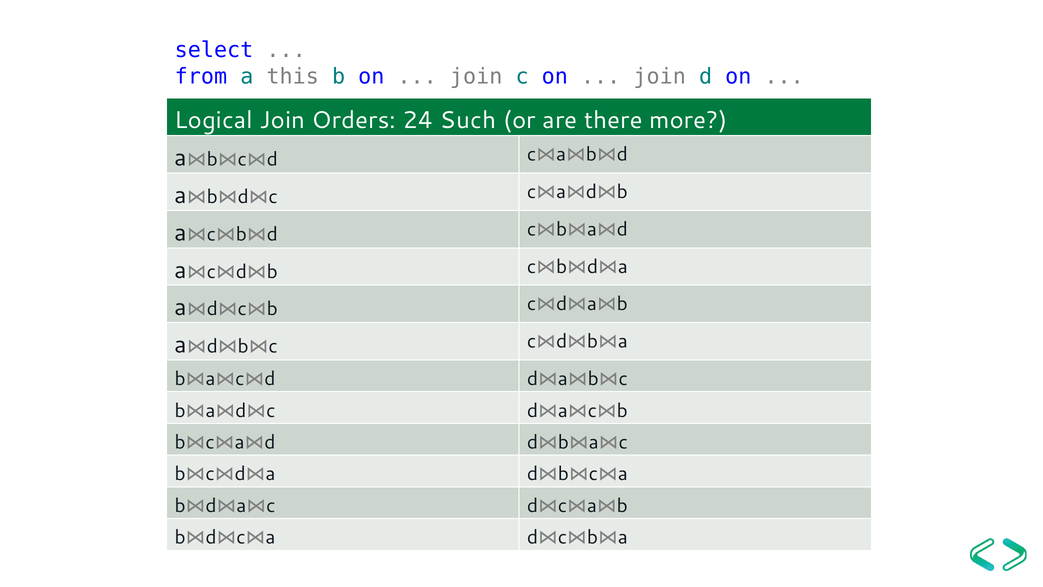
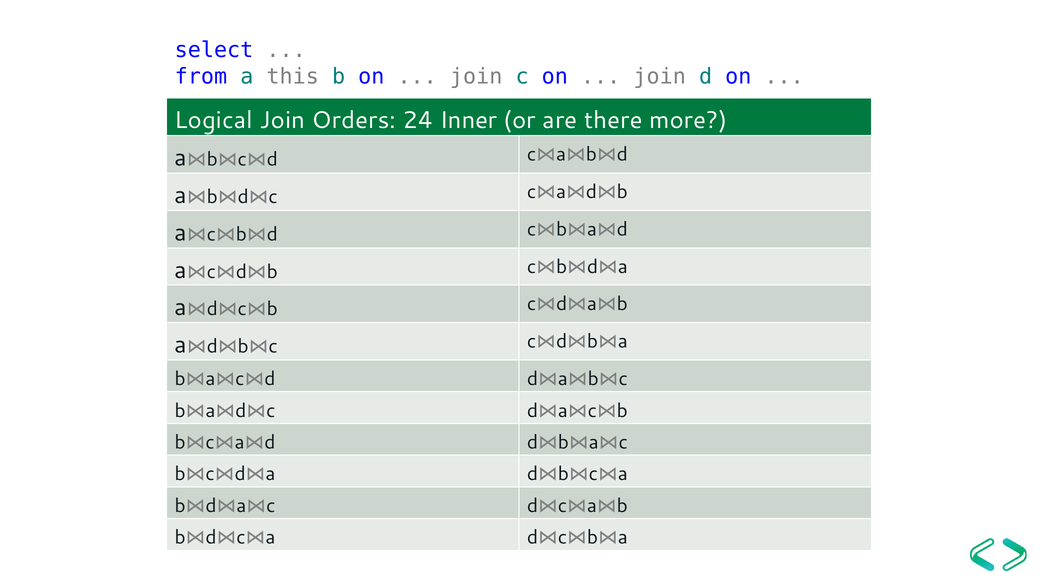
Such: Such -> Inner
